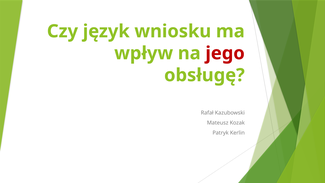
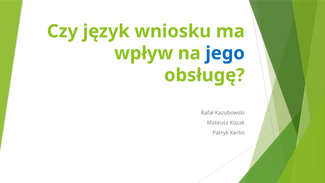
jego colour: red -> blue
